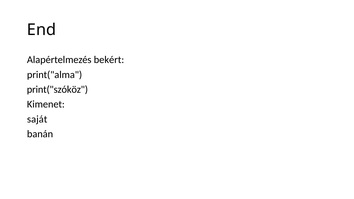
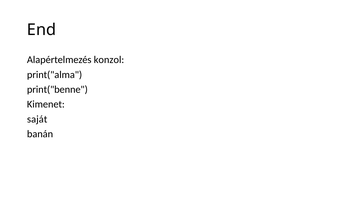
bekért: bekért -> konzol
print("szóköz: print("szóköz -> print("benne
